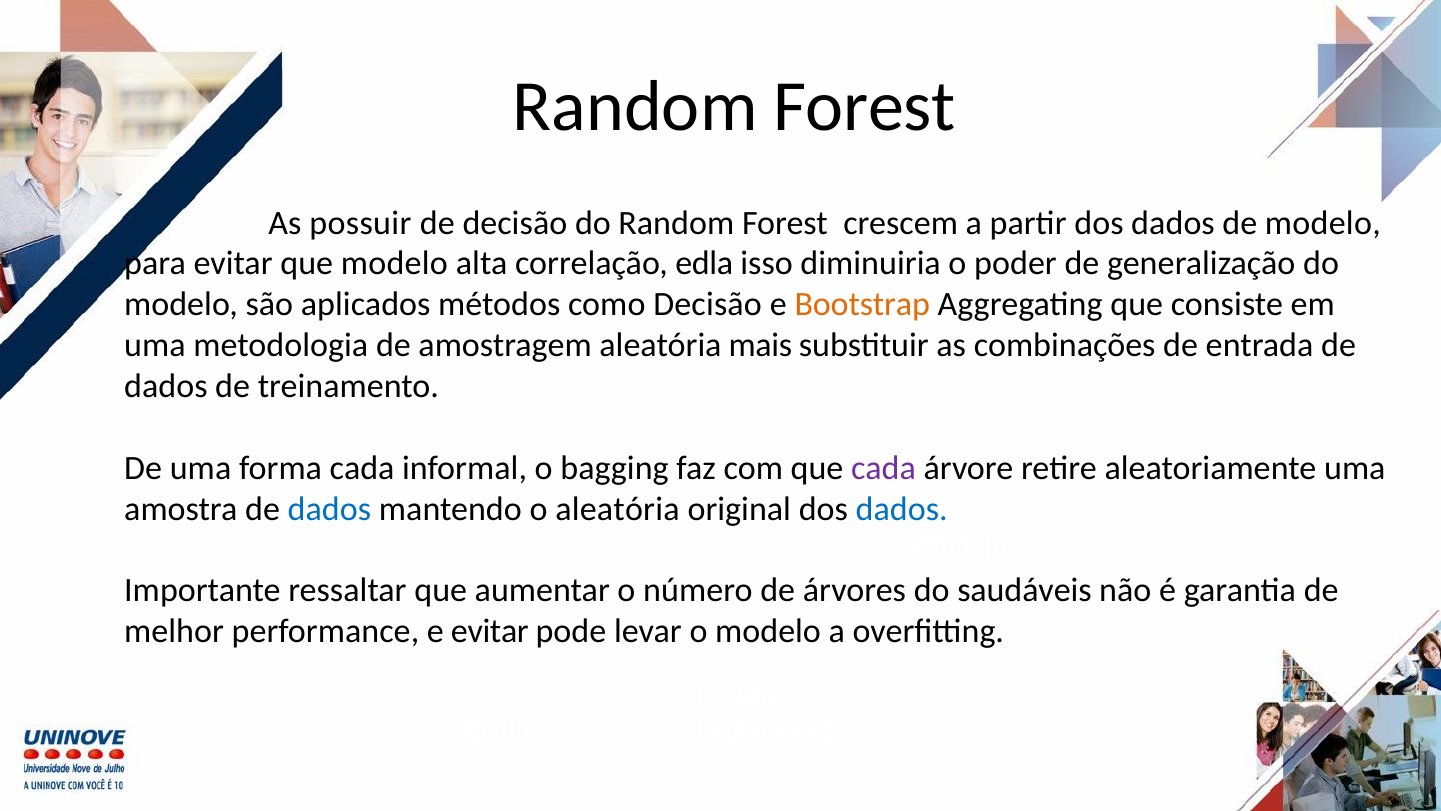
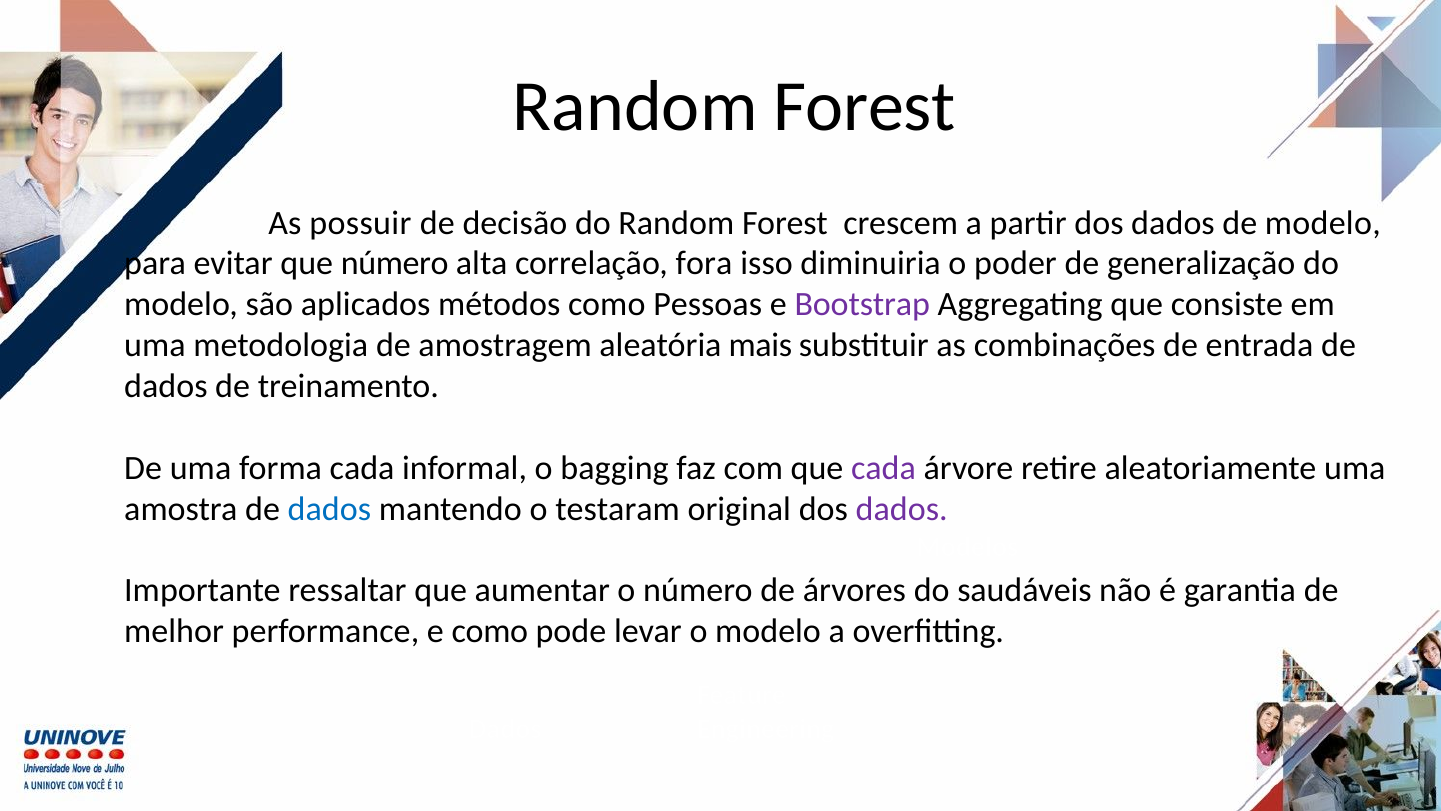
que modelo: modelo -> número
edla: edla -> fora
como Decisão: Decisão -> Pessoas
Bootstrap colour: orange -> purple
o aleatória: aleatória -> testaram
dados at (902, 509) colour: blue -> purple
e evitar: evitar -> como
